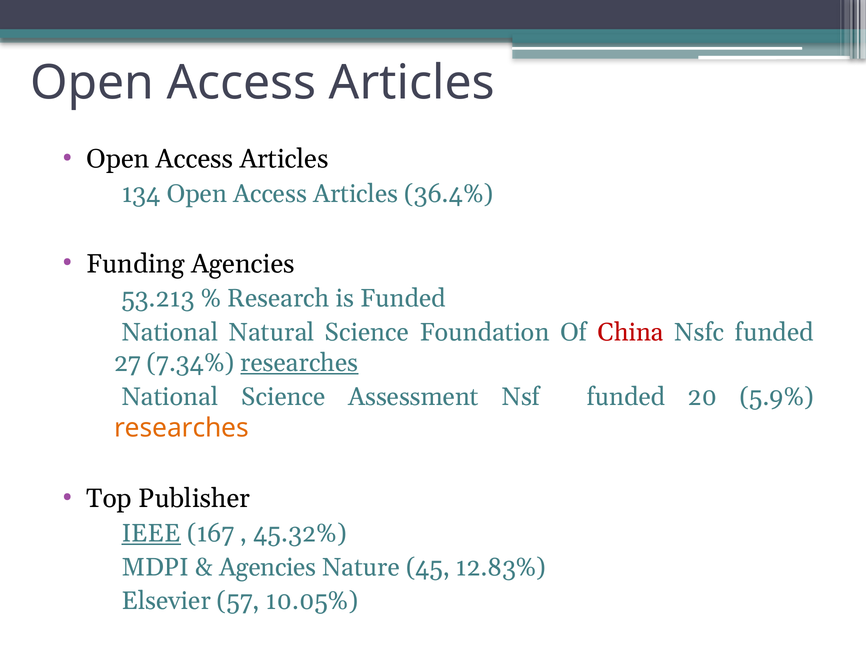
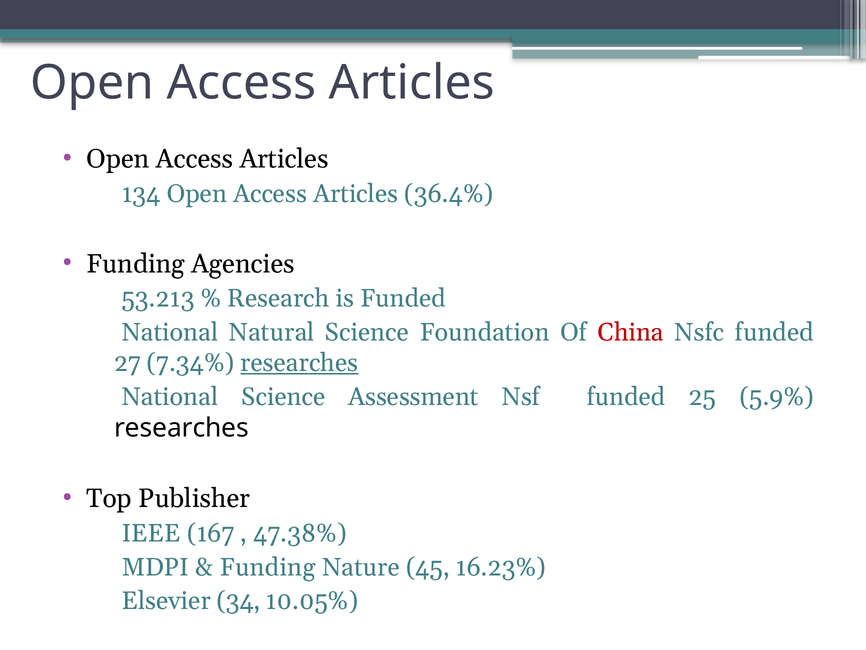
20: 20 -> 25
researches at (181, 428) colour: orange -> black
IEEE underline: present -> none
45.32%: 45.32% -> 47.38%
Agencies at (268, 567): Agencies -> Funding
12.83%: 12.83% -> 16.23%
57: 57 -> 34
